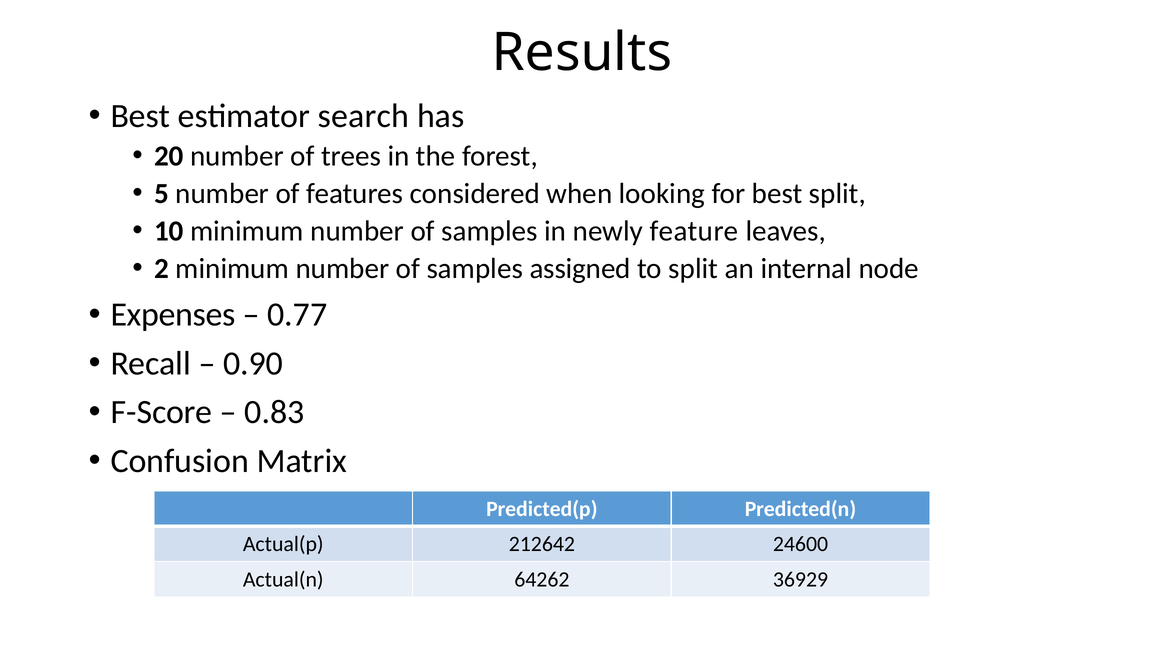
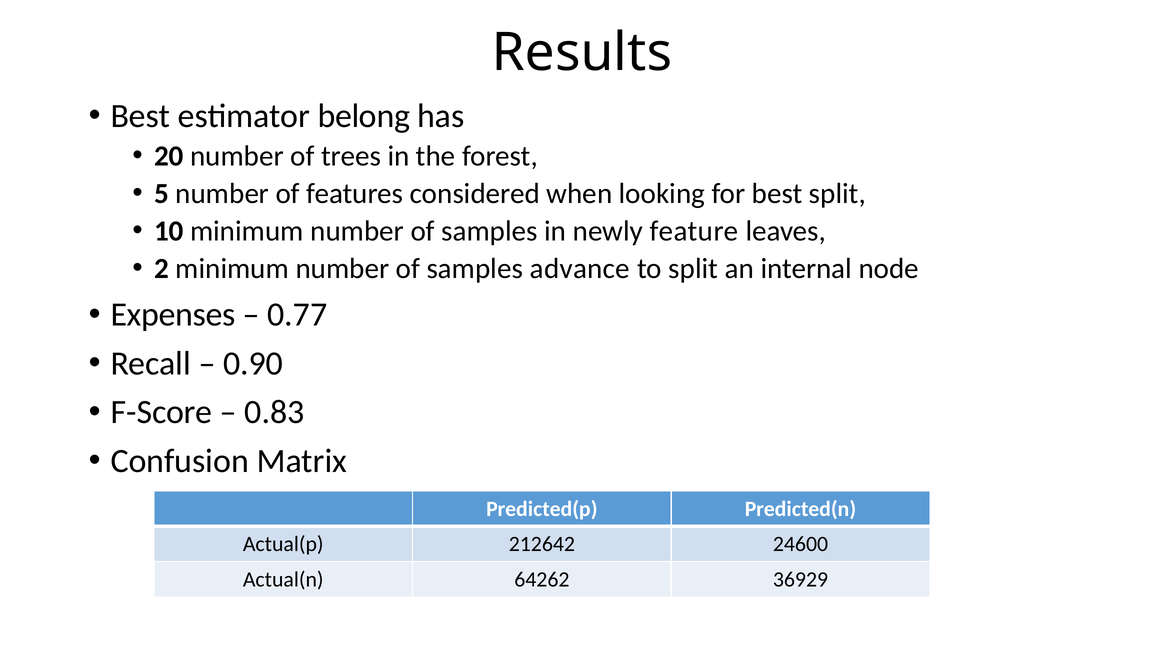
search: search -> belong
assigned: assigned -> advance
